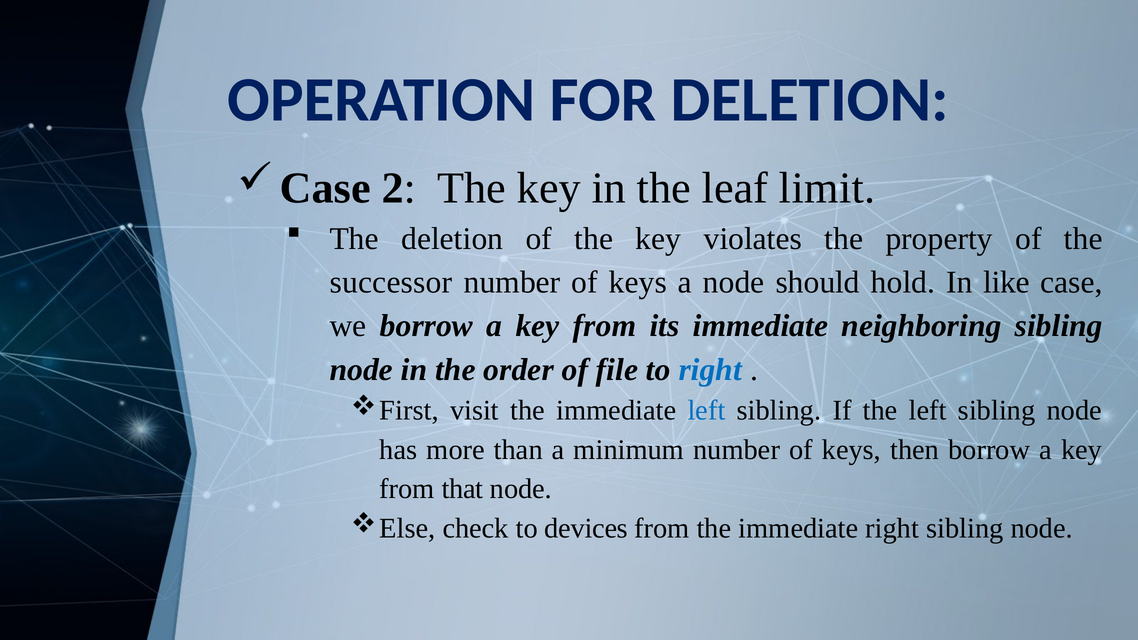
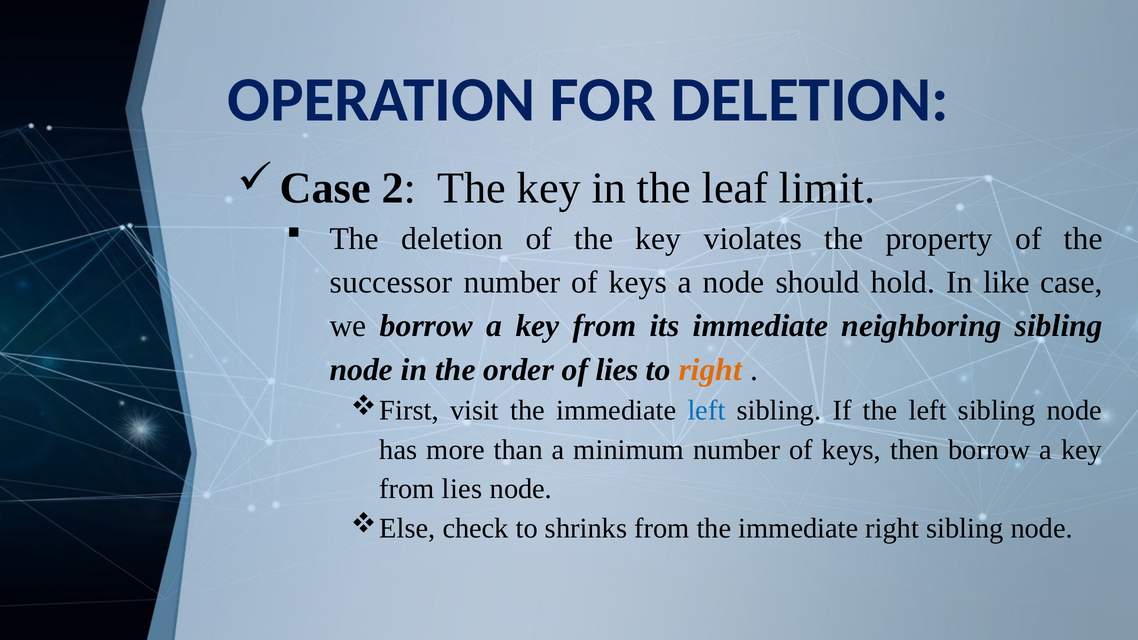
of file: file -> lies
right at (710, 370) colour: blue -> orange
from that: that -> lies
devices: devices -> shrinks
